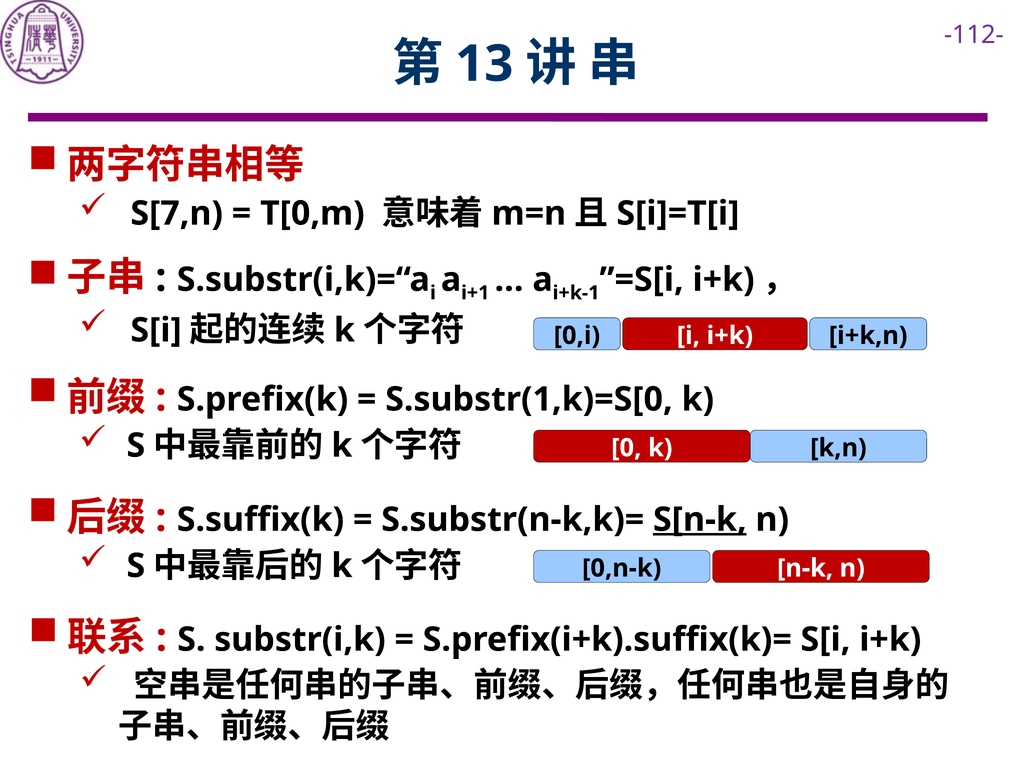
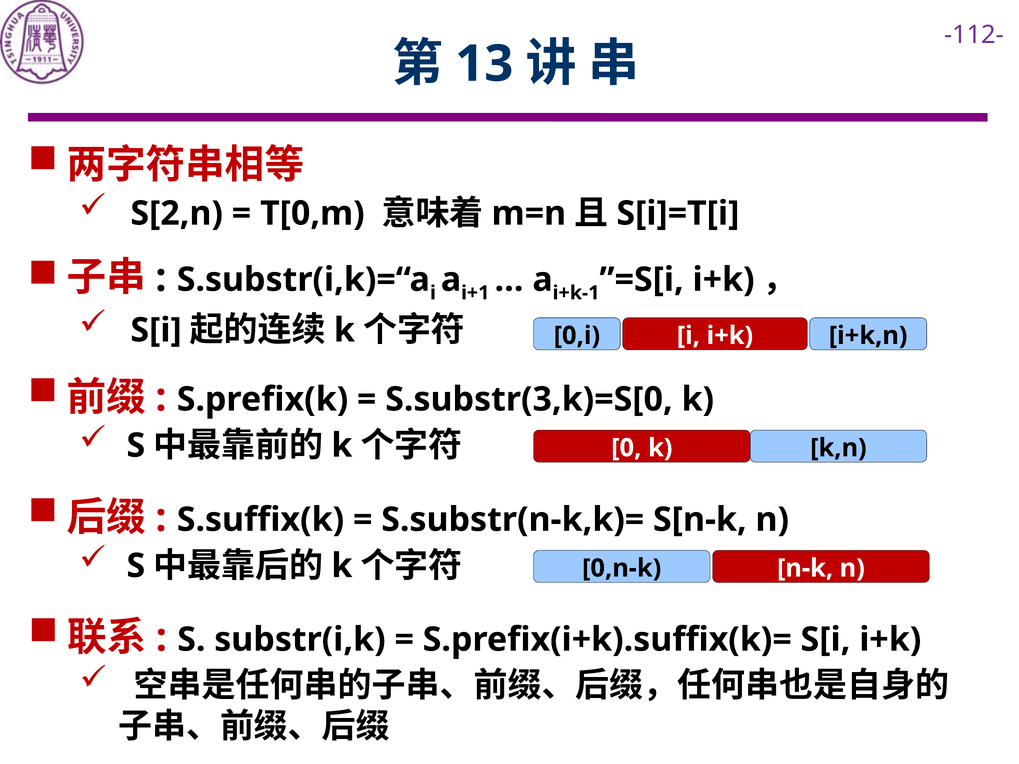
S[7,n: S[7,n -> S[2,n
S.substr(1,k)=S[0: S.substr(1,k)=S[0 -> S.substr(3,k)=S[0
S[n-k underline: present -> none
